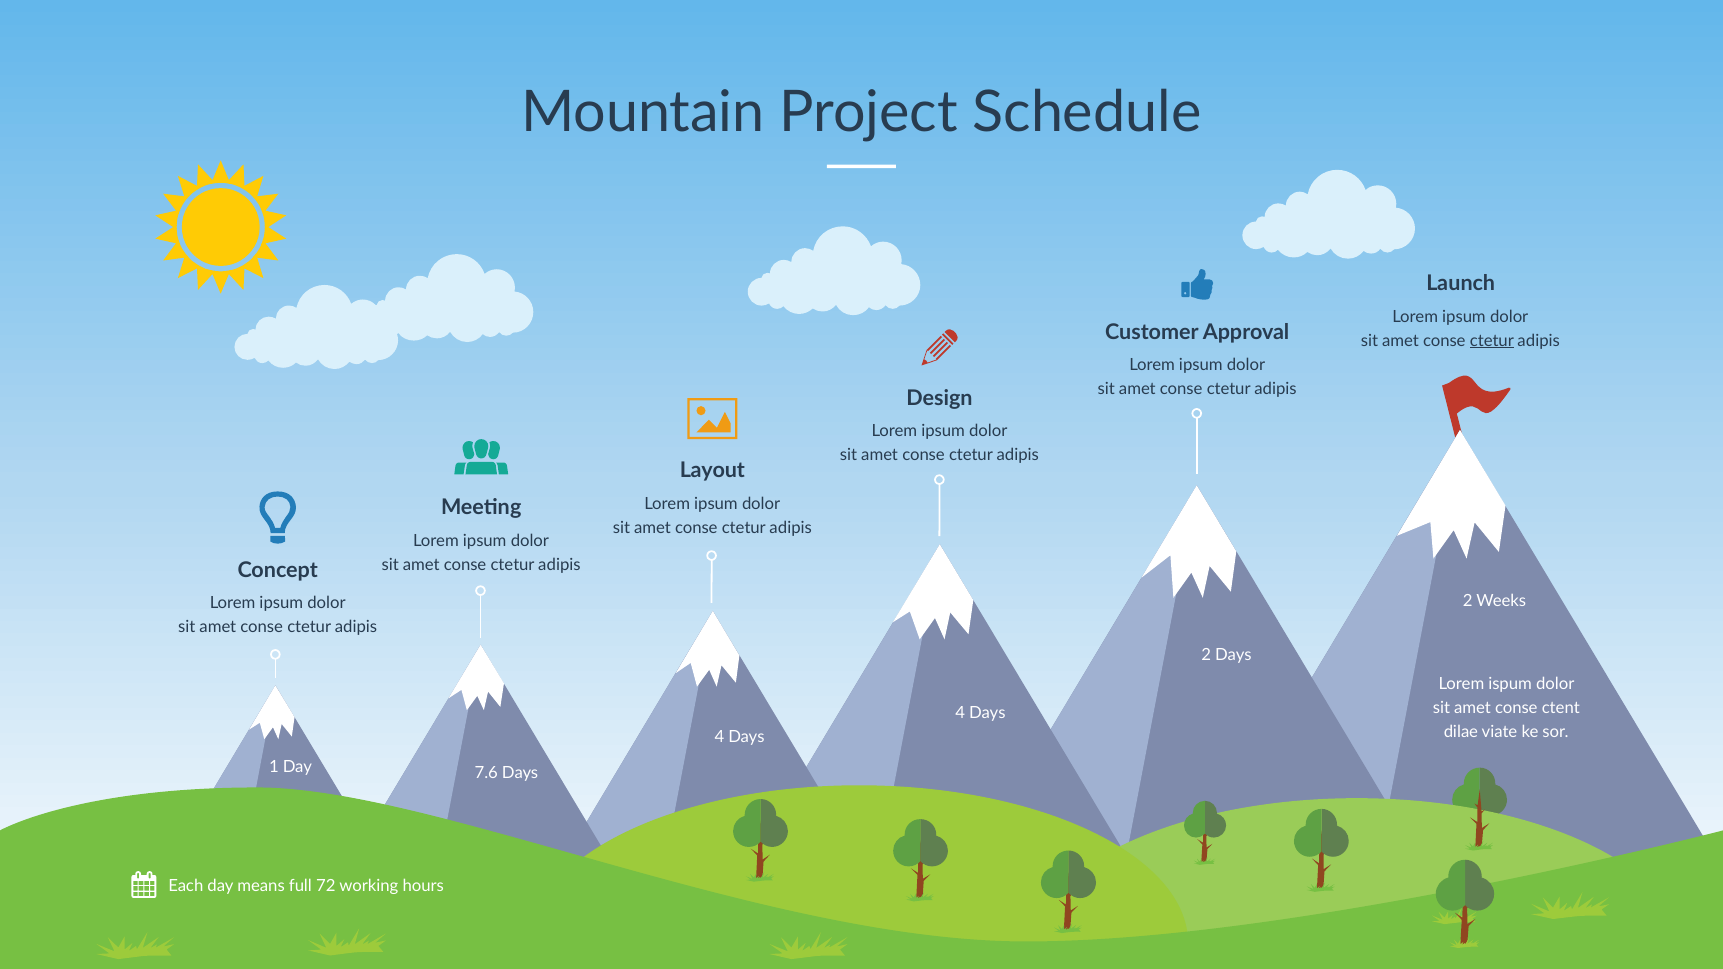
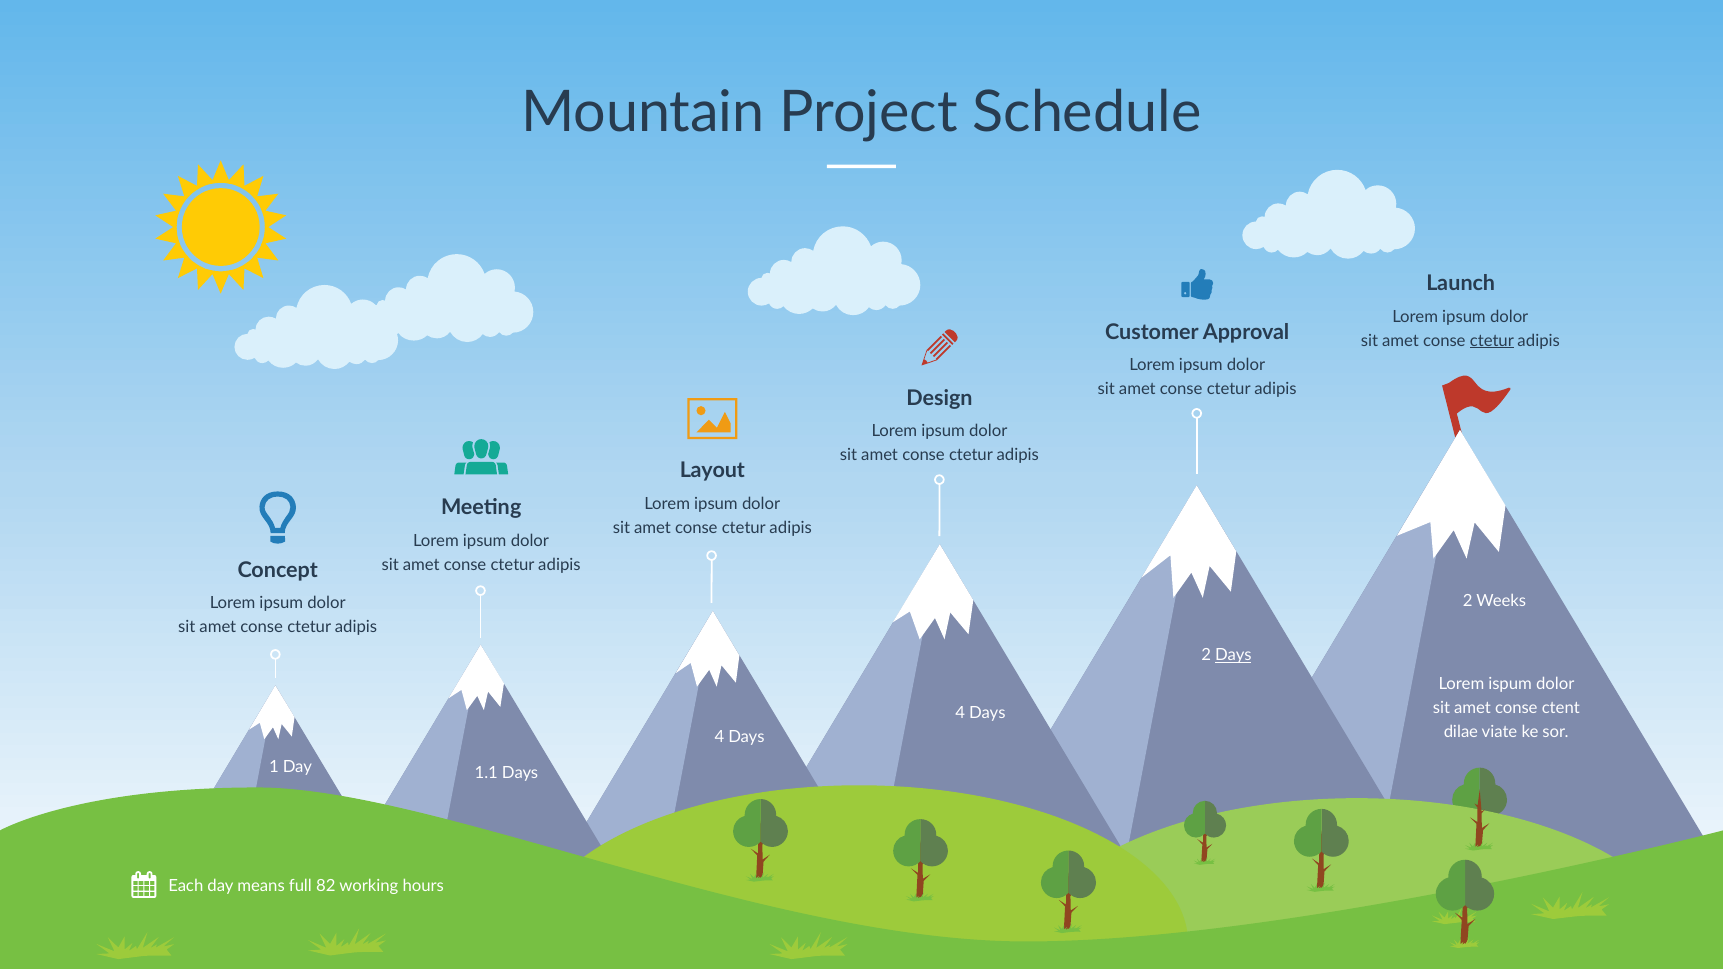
Days at (1233, 655) underline: none -> present
7.6: 7.6 -> 1.1
72: 72 -> 82
